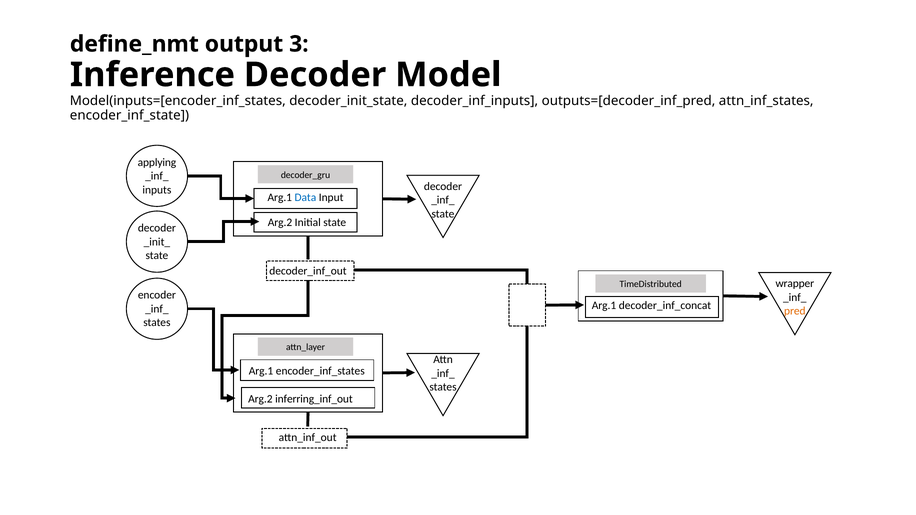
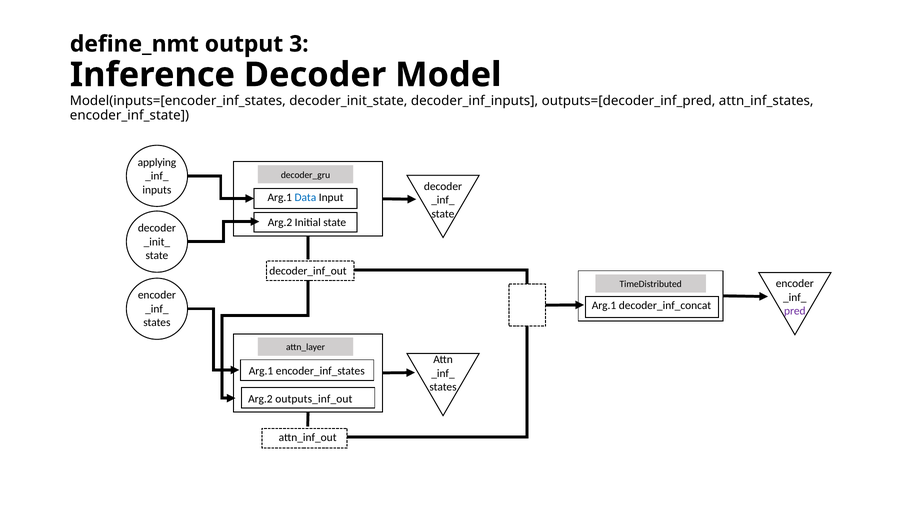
wrapper at (795, 284): wrapper -> encoder
pred colour: orange -> purple
inferring_inf_out: inferring_inf_out -> outputs_inf_out
